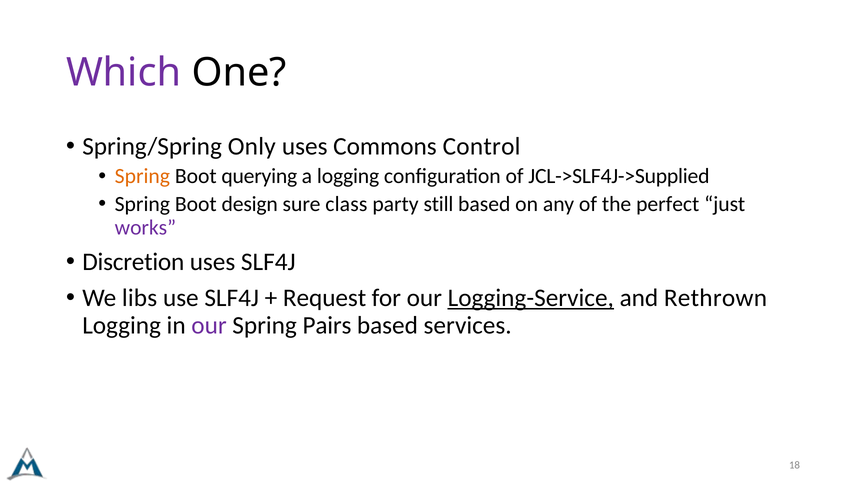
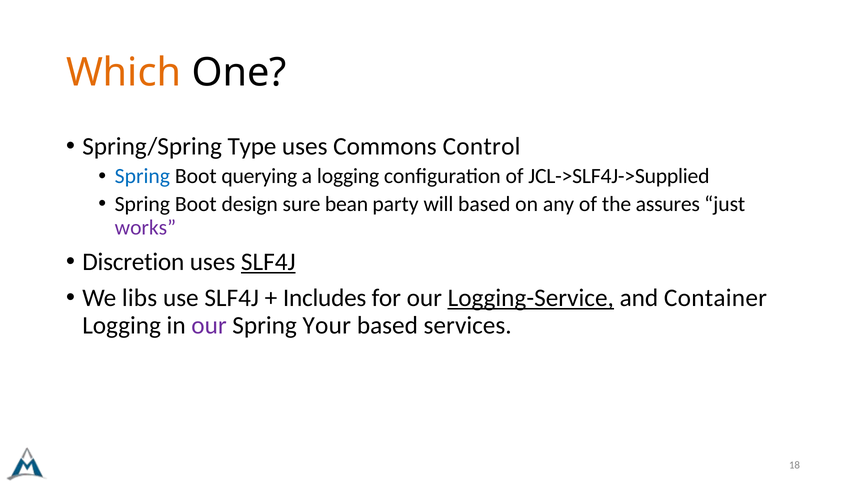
Which colour: purple -> orange
Only: Only -> Type
Spring at (142, 176) colour: orange -> blue
class: class -> bean
still: still -> will
perfect: perfect -> assures
SLF4J at (268, 262) underline: none -> present
Request: Request -> Includes
Rethrown: Rethrown -> Container
Pairs: Pairs -> Your
